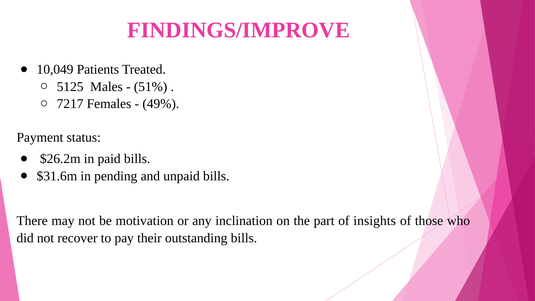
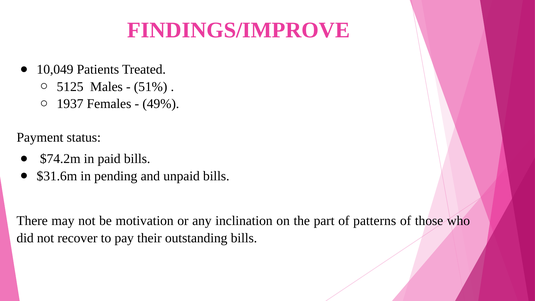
7217: 7217 -> 1937
$26.2m: $26.2m -> $74.2m
insights: insights -> patterns
